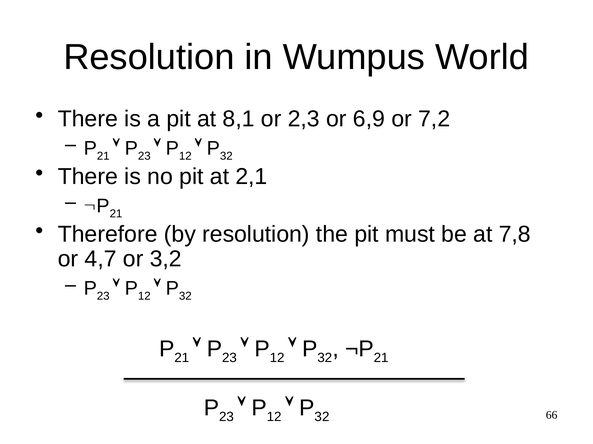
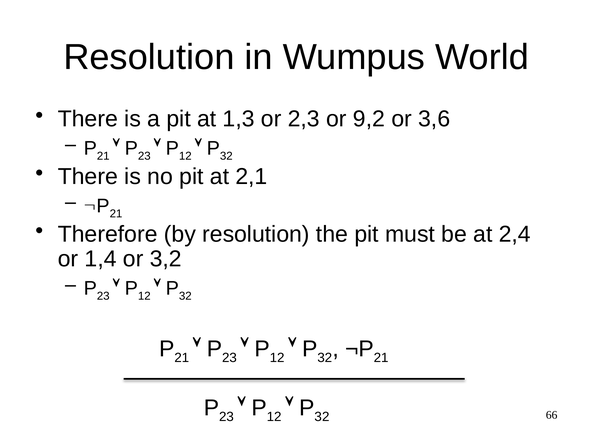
8,1: 8,1 -> 1,3
6,9: 6,9 -> 9,2
7,2: 7,2 -> 3,6
7,8: 7,8 -> 2,4
4,7: 4,7 -> 1,4
